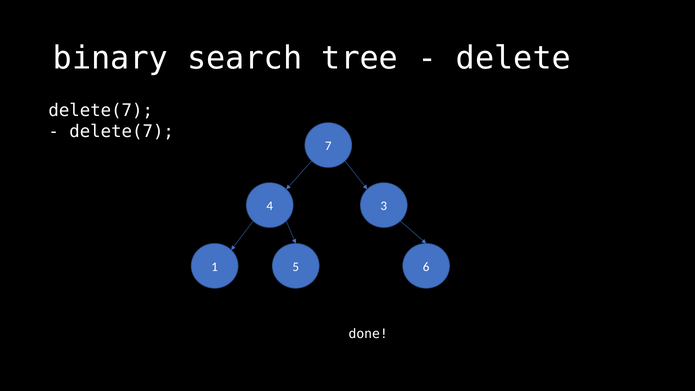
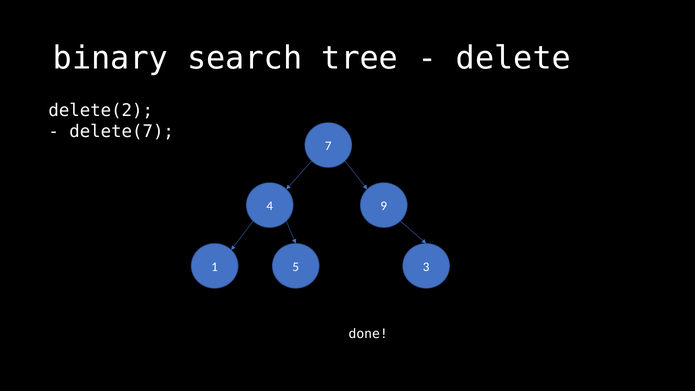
delete(7 at (101, 111): delete(7 -> delete(2
3: 3 -> 9
6: 6 -> 3
